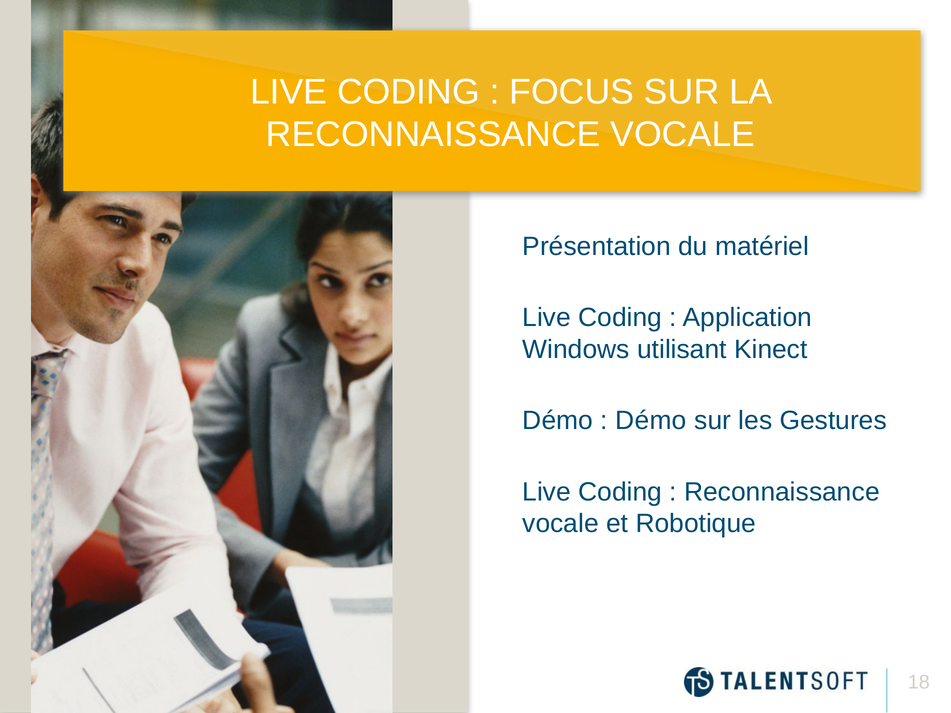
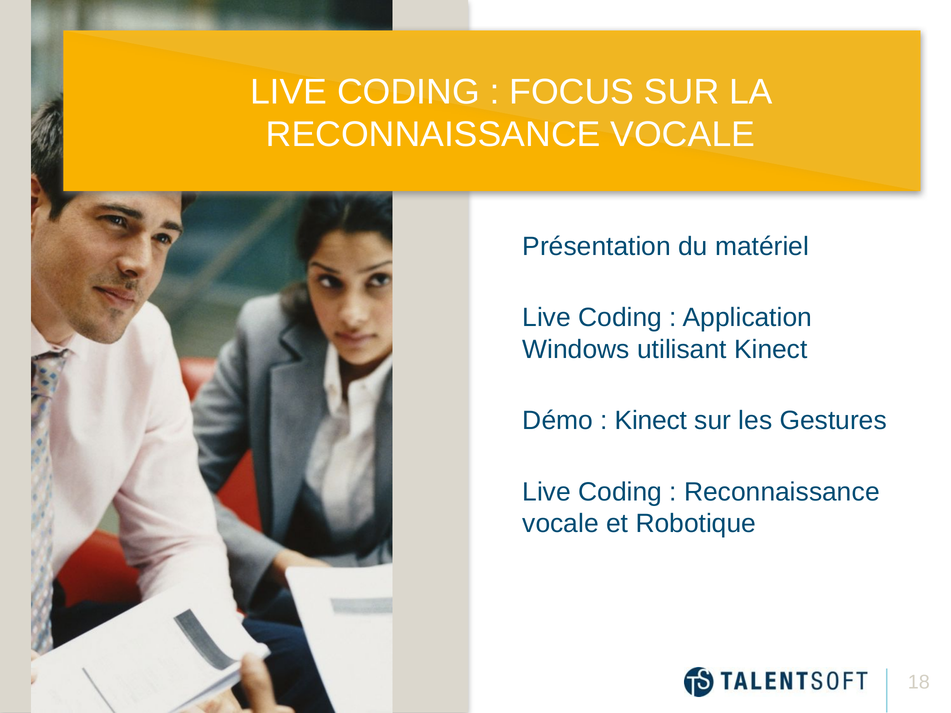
Démo at (651, 421): Démo -> Kinect
